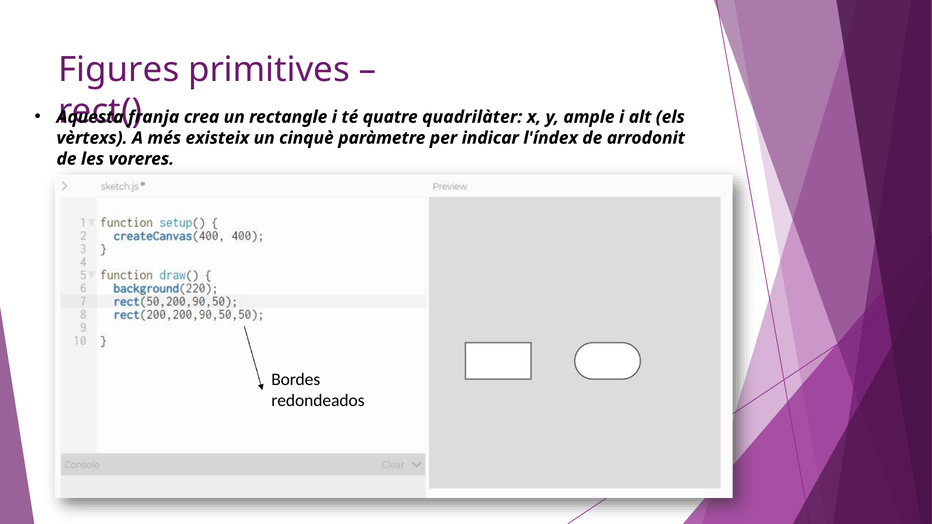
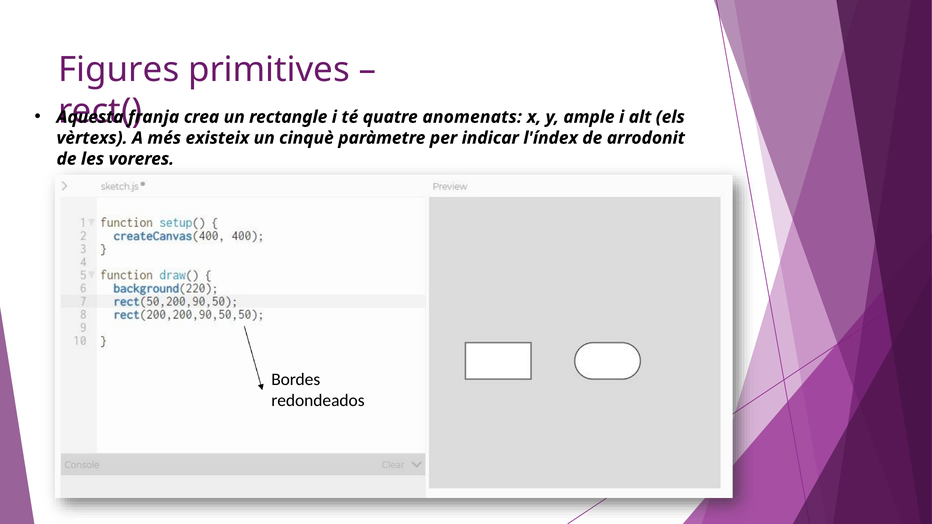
quadrilàter: quadrilàter -> anomenats
